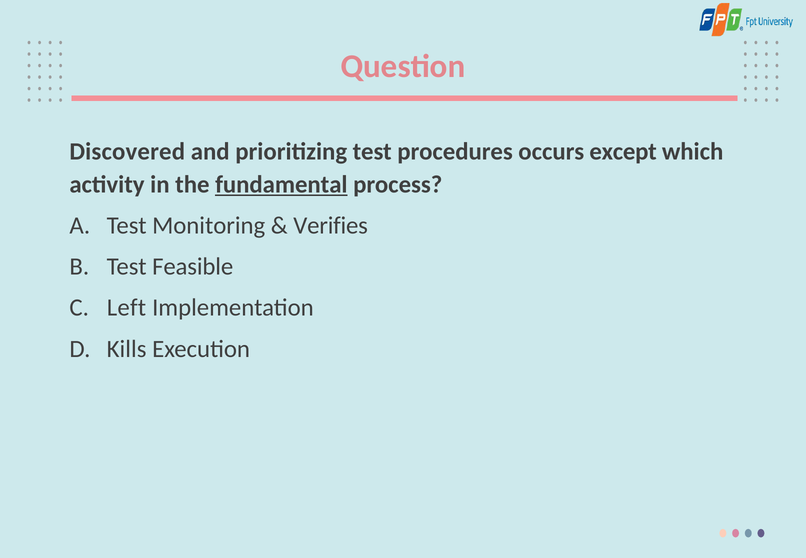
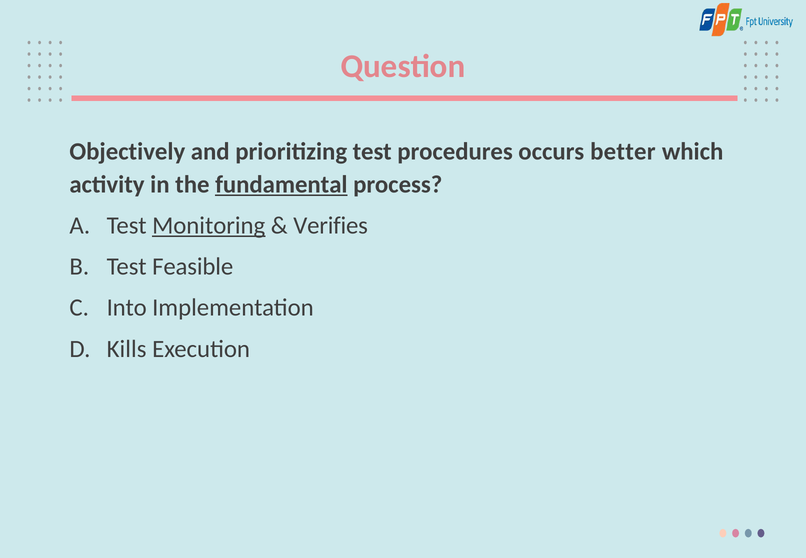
Discovered: Discovered -> Objectively
except: except -> better
Monitoring underline: none -> present
Left: Left -> Into
